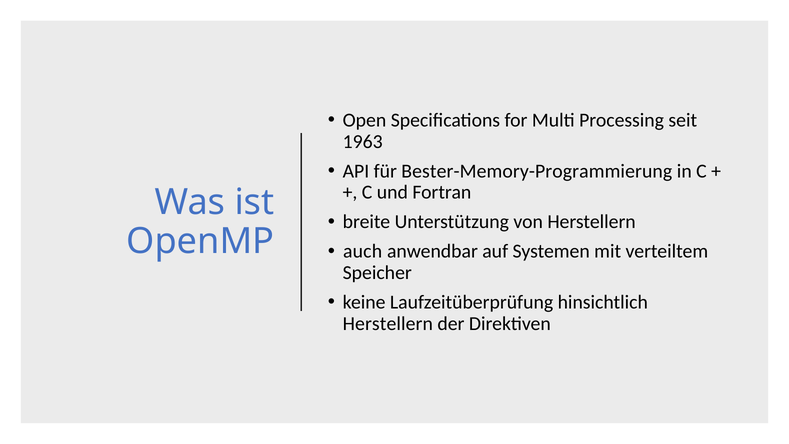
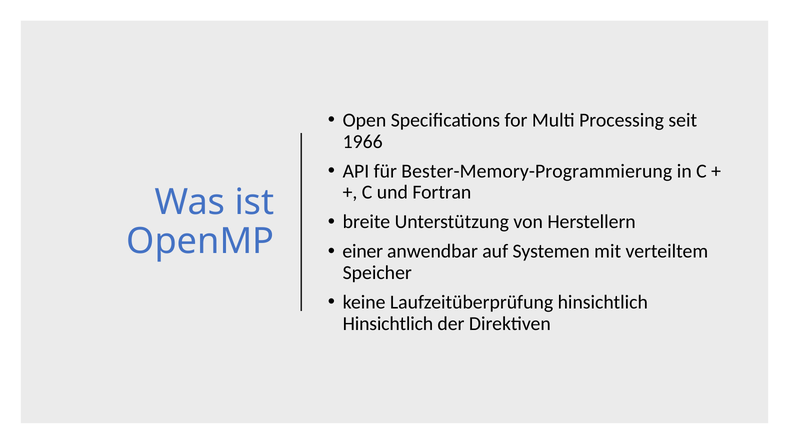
1963: 1963 -> 1966
auch: auch -> einer
Herstellern at (388, 323): Herstellern -> Hinsichtlich
